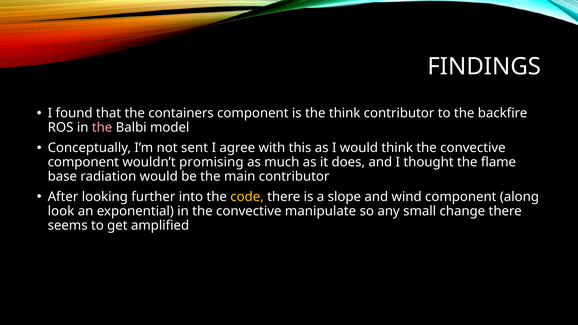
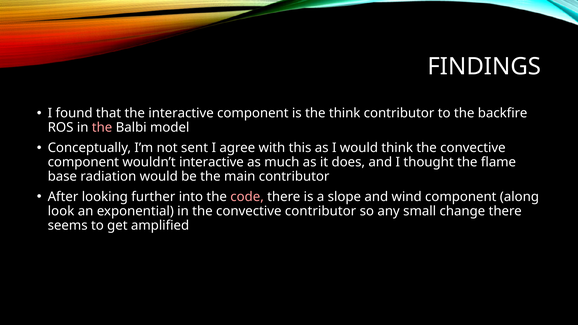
the containers: containers -> interactive
wouldn’t promising: promising -> interactive
code colour: yellow -> pink
convective manipulate: manipulate -> contributor
